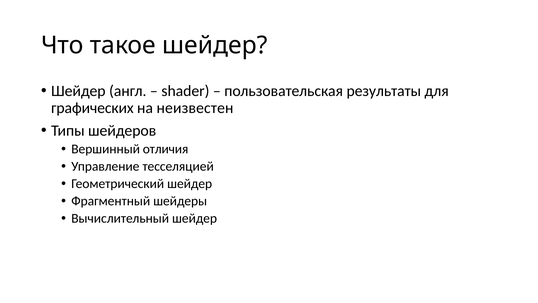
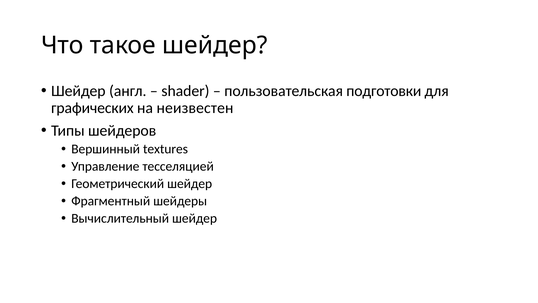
результаты: результаты -> подготовки
отличия: отличия -> textures
